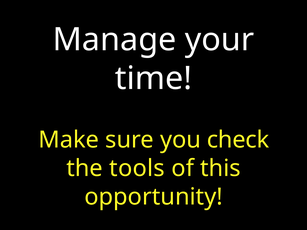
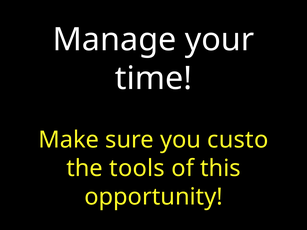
check: check -> custo
